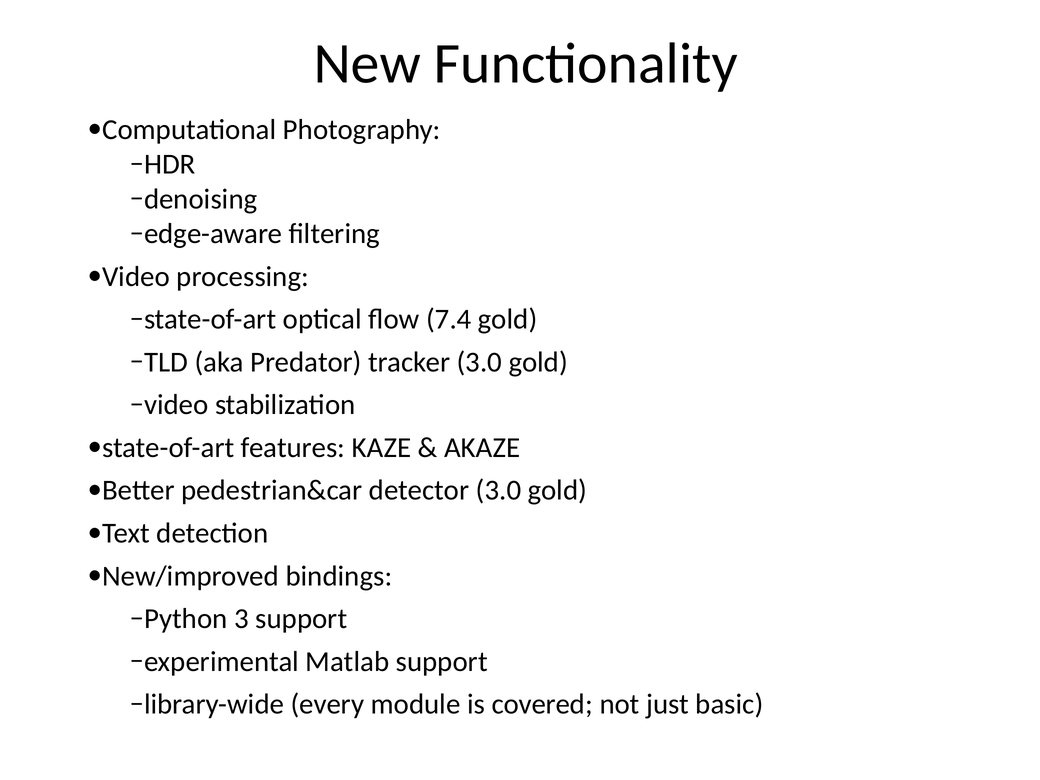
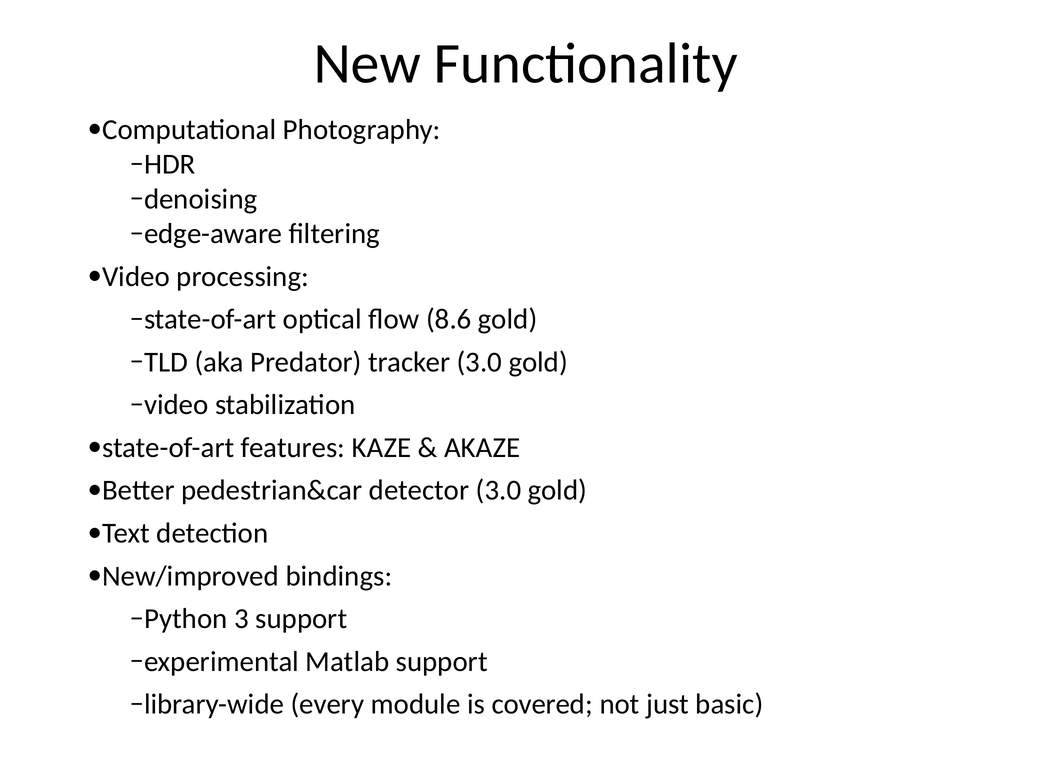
7.4: 7.4 -> 8.6
